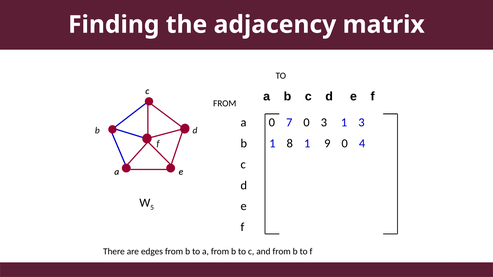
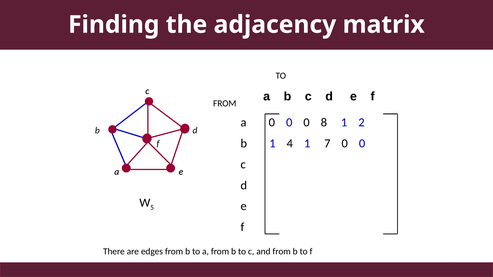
a 0 7: 7 -> 0
0 3: 3 -> 8
1 3: 3 -> 2
8: 8 -> 4
9: 9 -> 7
4 at (362, 144): 4 -> 0
